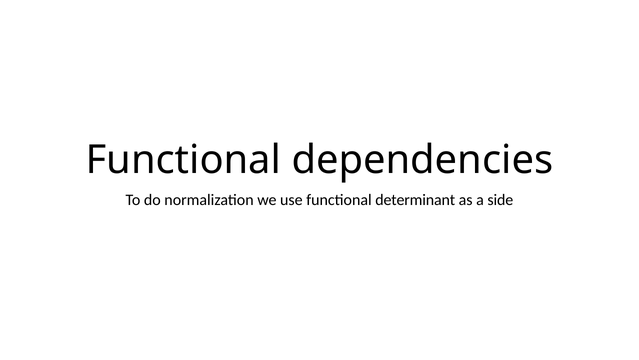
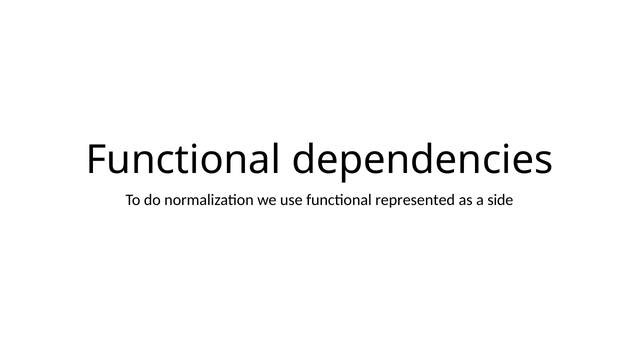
determinant: determinant -> represented
